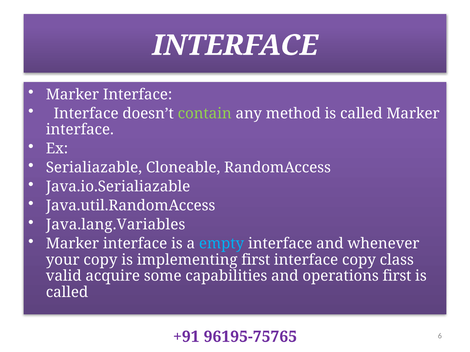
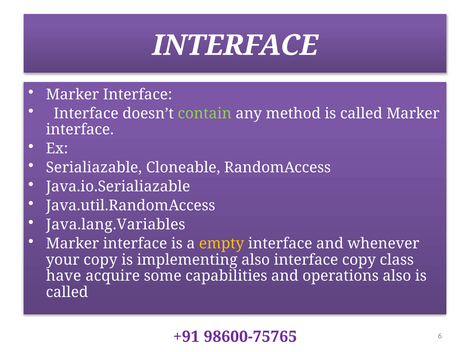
empty colour: light blue -> yellow
implementing first: first -> also
valid: valid -> have
operations first: first -> also
96195-75765: 96195-75765 -> 98600-75765
